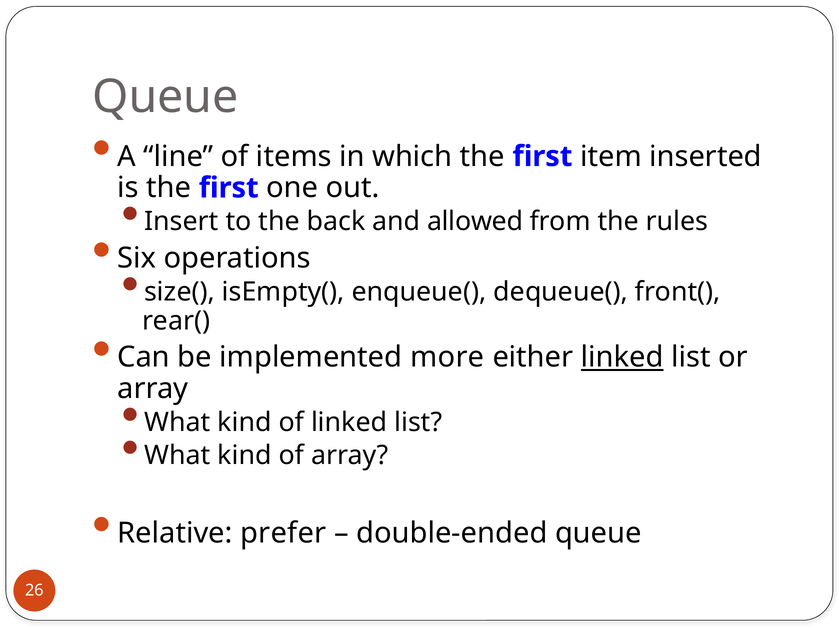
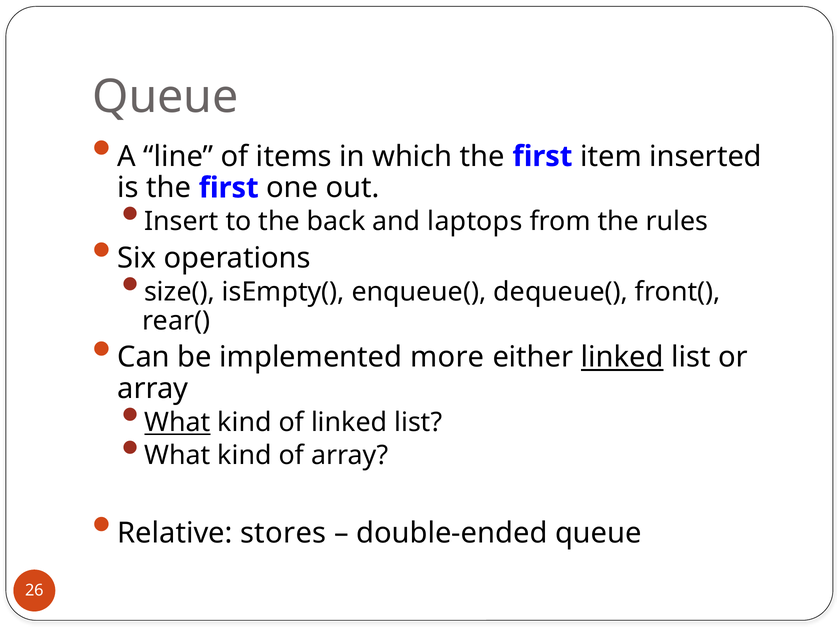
allowed: allowed -> laptops
What at (177, 423) underline: none -> present
prefer: prefer -> stores
